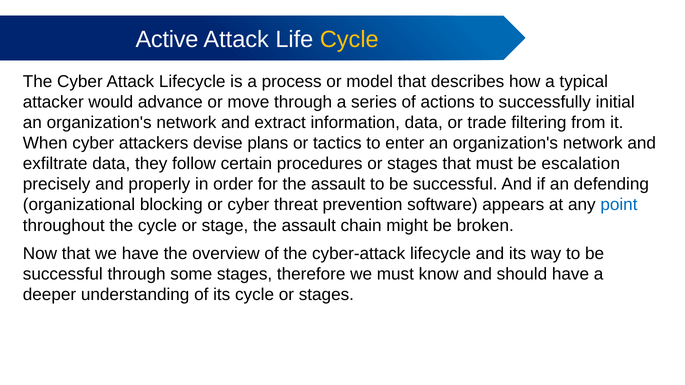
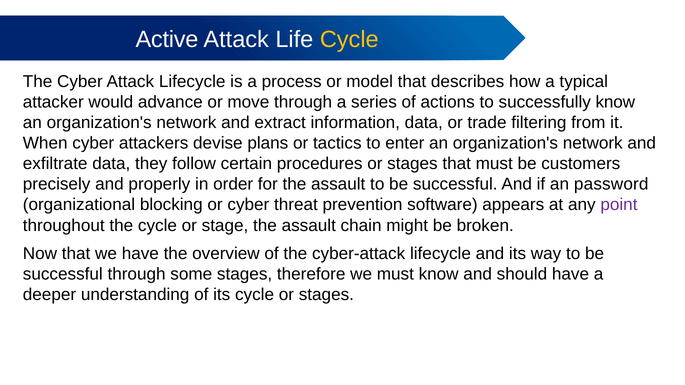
initial at (615, 102): initial -> know
escalation: escalation -> customers
defending: defending -> password
point colour: blue -> purple
